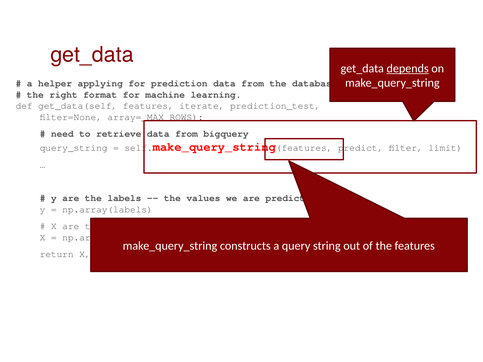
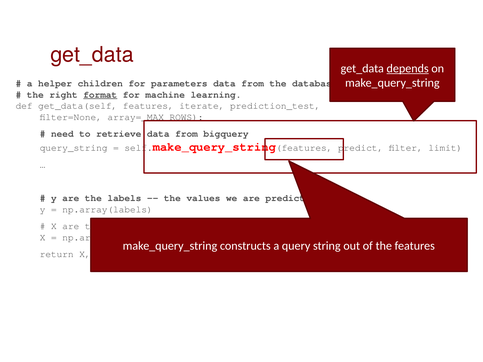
applying: applying -> children
for prediction: prediction -> parameters
format underline: none -> present
